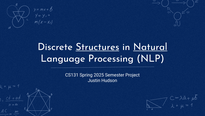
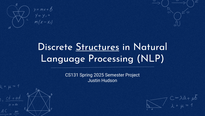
Natural underline: present -> none
